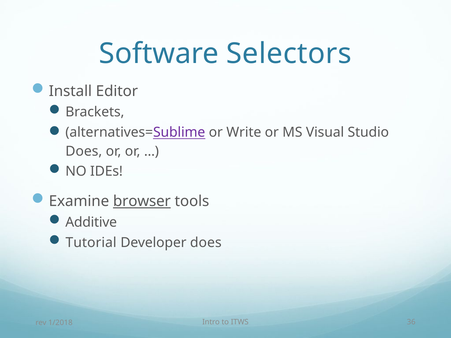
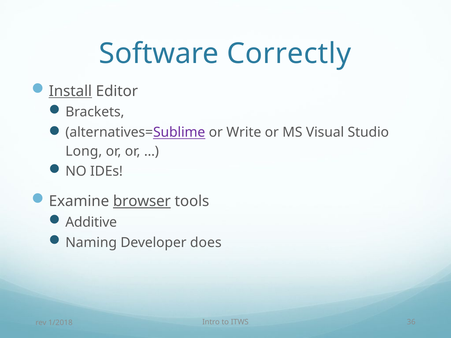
Selectors: Selectors -> Correctly
Install underline: none -> present
Does at (84, 151): Does -> Long
Tutorial: Tutorial -> Naming
